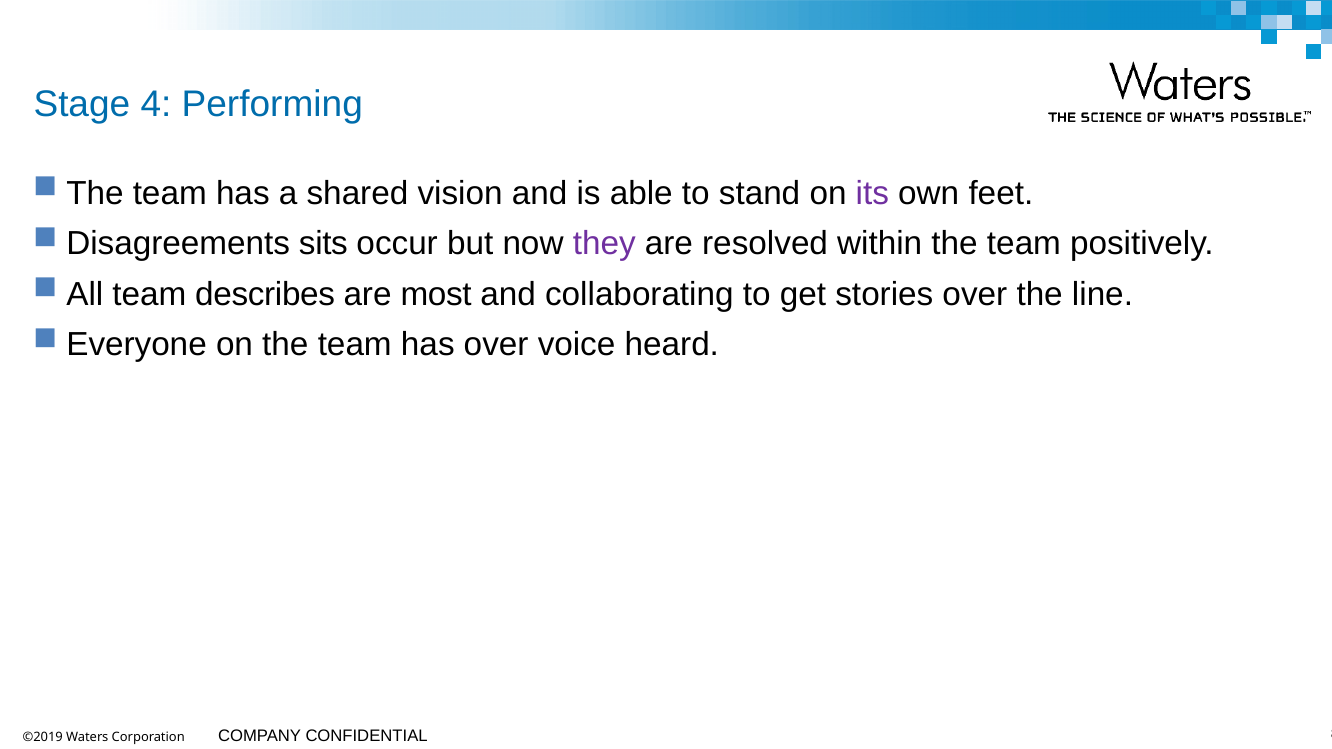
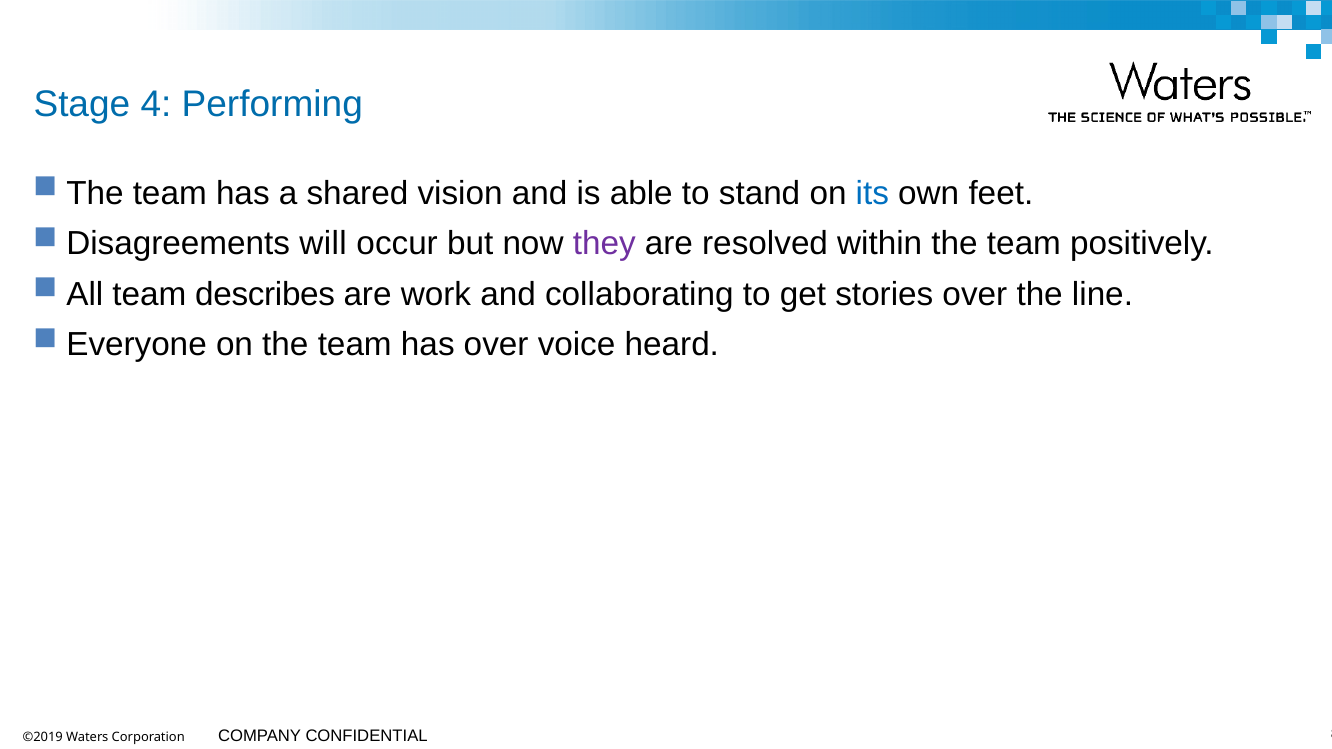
its colour: purple -> blue
sits: sits -> will
most: most -> work
